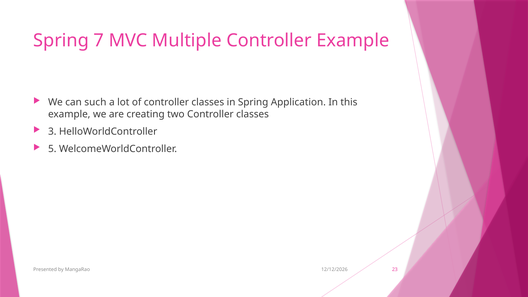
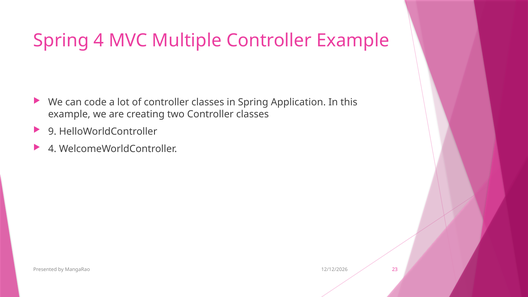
Spring 7: 7 -> 4
such: such -> code
3: 3 -> 9
5 at (52, 149): 5 -> 4
